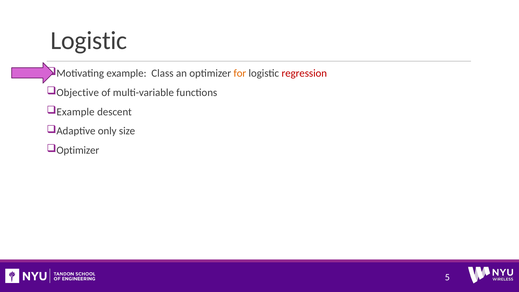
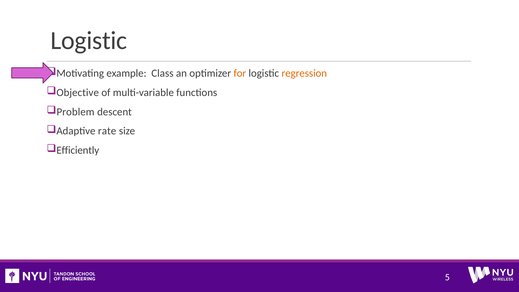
regression colour: red -> orange
Example at (76, 112): Example -> Problem
only: only -> rate
Optimizer at (78, 150): Optimizer -> Efficiently
